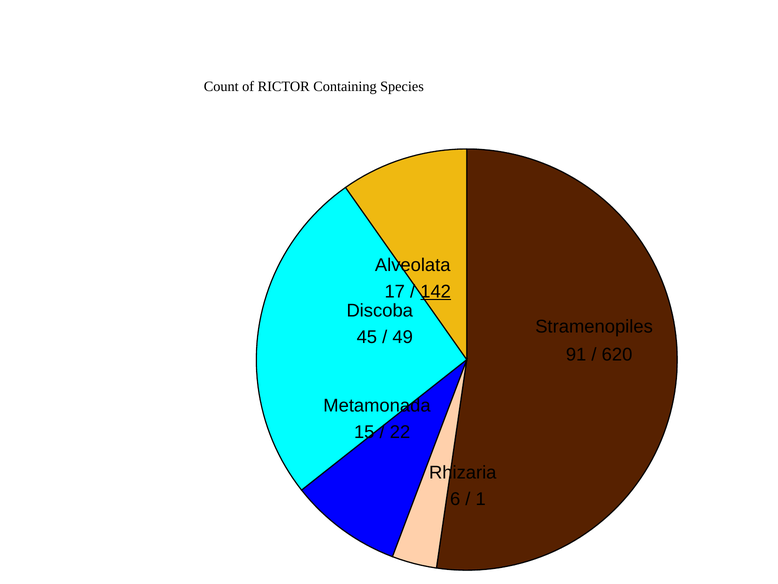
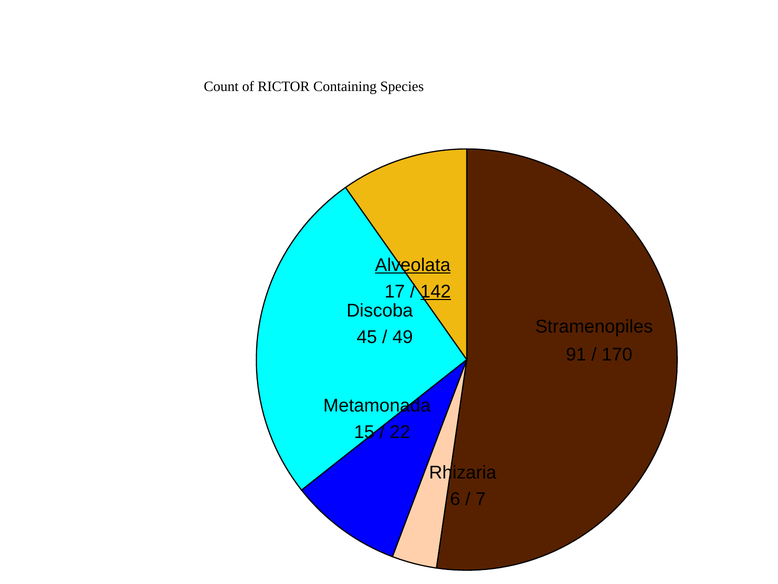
Alveolata underline: none -> present
620: 620 -> 170
1: 1 -> 7
